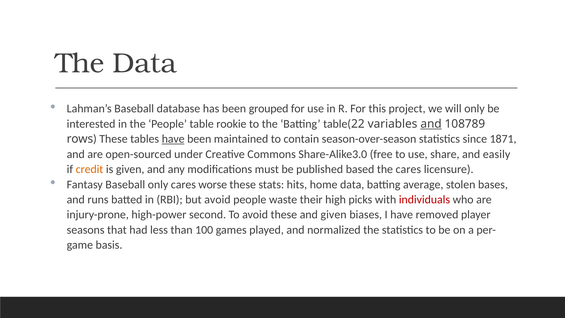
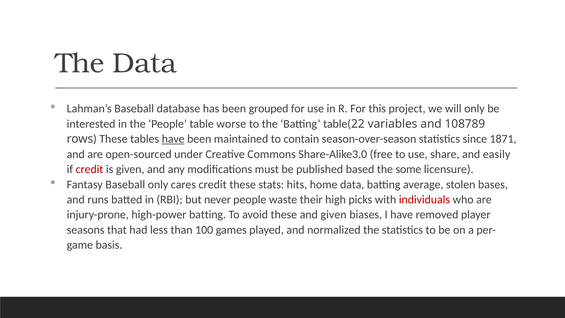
rookie: rookie -> worse
and at (431, 124) underline: present -> none
credit at (90, 169) colour: orange -> red
the cares: cares -> some
cares worse: worse -> credit
but avoid: avoid -> never
high-power second: second -> batting
